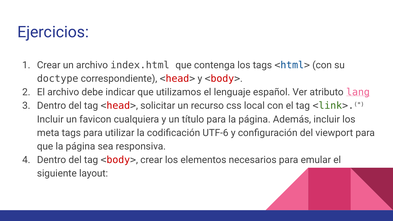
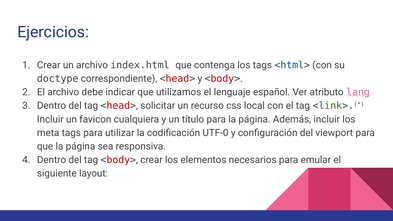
UTF-6: UTF-6 -> UTF-0
